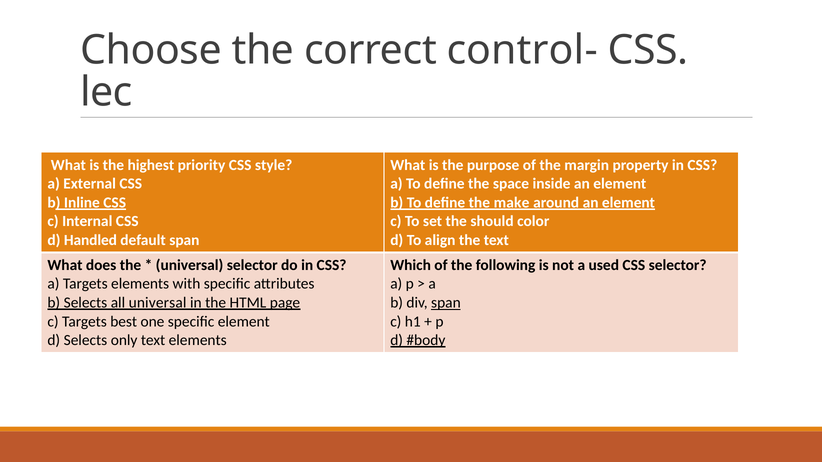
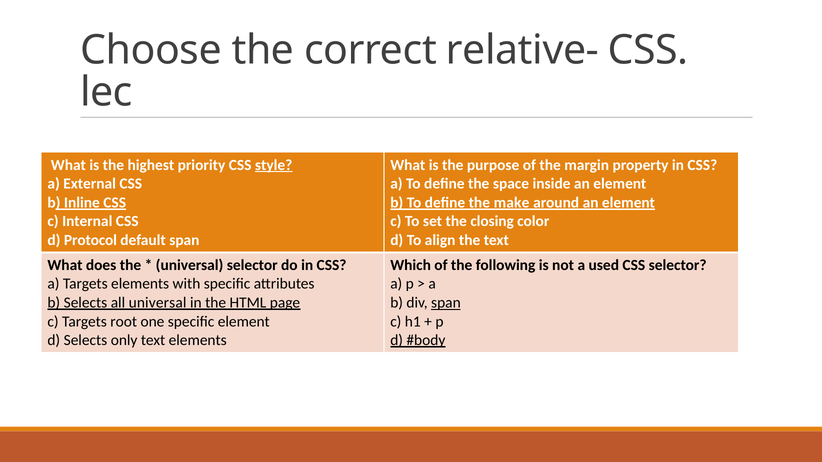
control-: control- -> relative-
style underline: none -> present
should: should -> closing
Handled: Handled -> Protocol
best: best -> root
